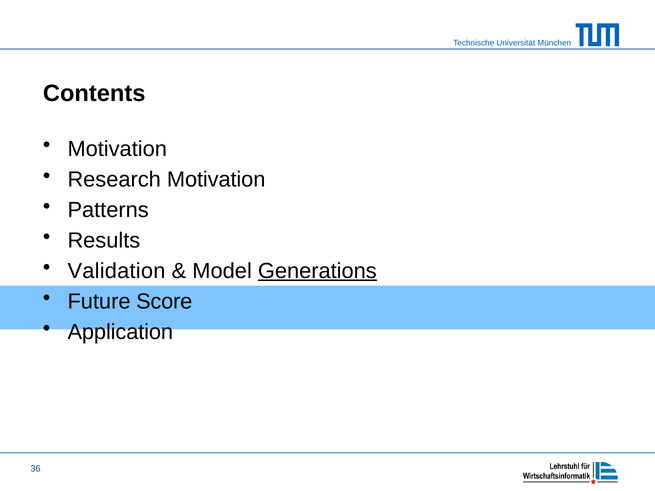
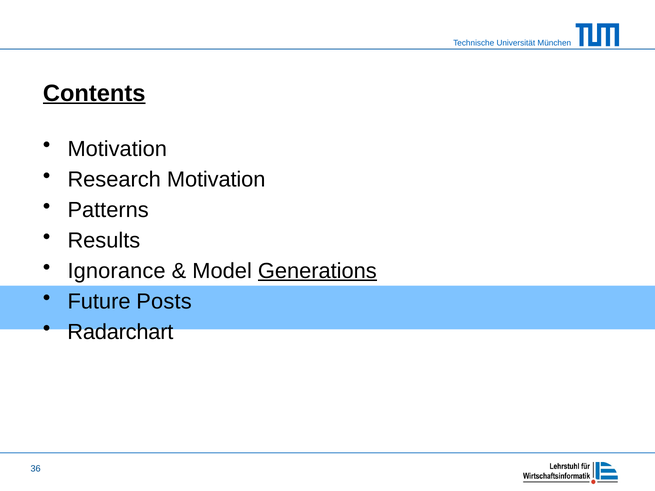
Contents underline: none -> present
Validation: Validation -> Ignorance
Score: Score -> Posts
Application: Application -> Radarchart
